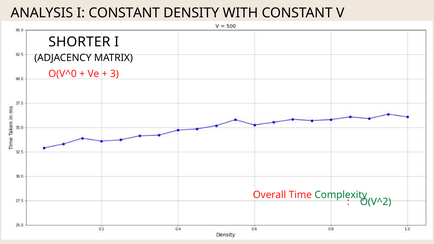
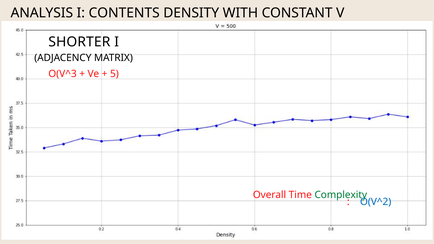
I CONSTANT: CONSTANT -> CONTENTS
O(V^0: O(V^0 -> O(V^3
3: 3 -> 5
O(V^2 colour: green -> blue
